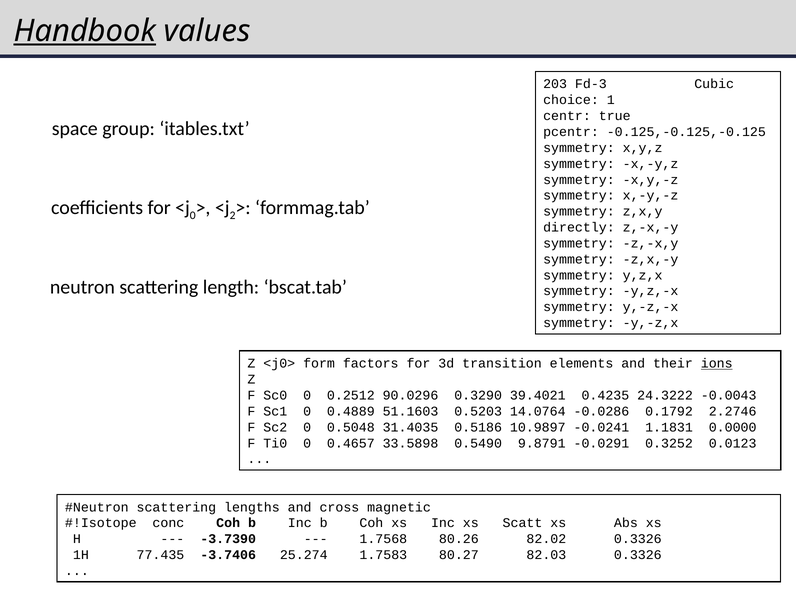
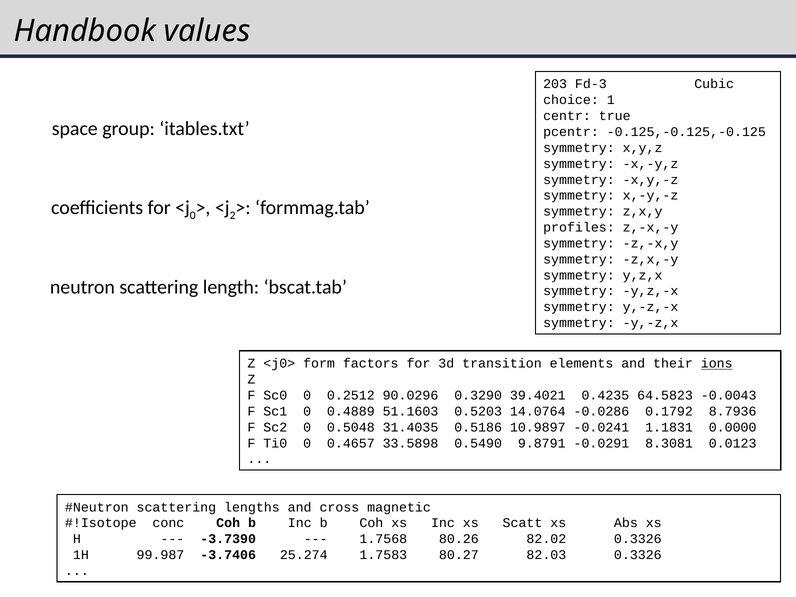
Handbook underline: present -> none
directly: directly -> profiles
24.3222: 24.3222 -> 64.5823
2.2746: 2.2746 -> 8.7936
0.3252: 0.3252 -> 8.3081
77.435: 77.435 -> 99.987
